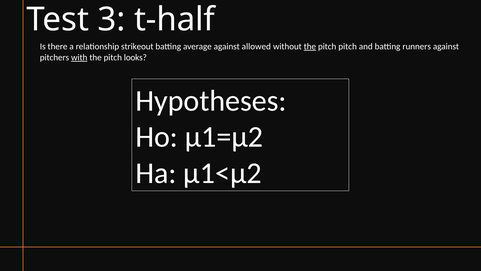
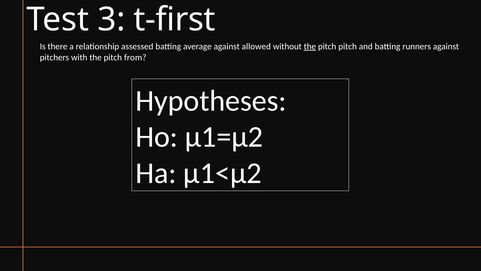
t-half: t-half -> t-first
strikeout: strikeout -> assessed
with underline: present -> none
looks: looks -> from
